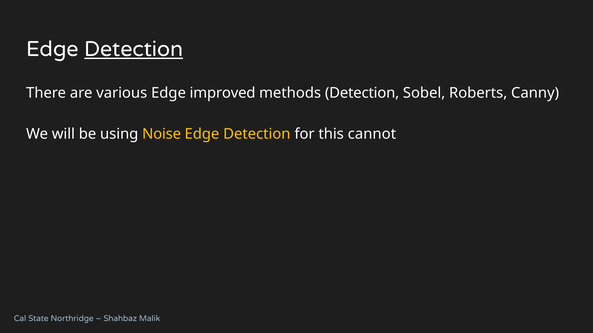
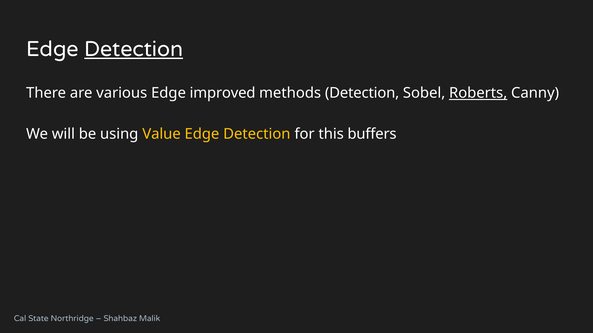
Roberts underline: none -> present
Noise: Noise -> Value
cannot: cannot -> buffers
